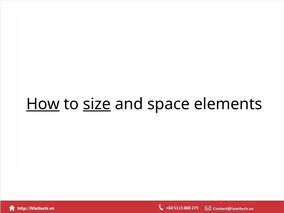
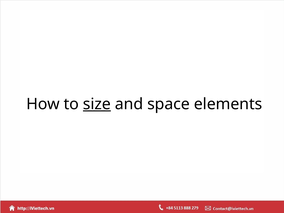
How underline: present -> none
